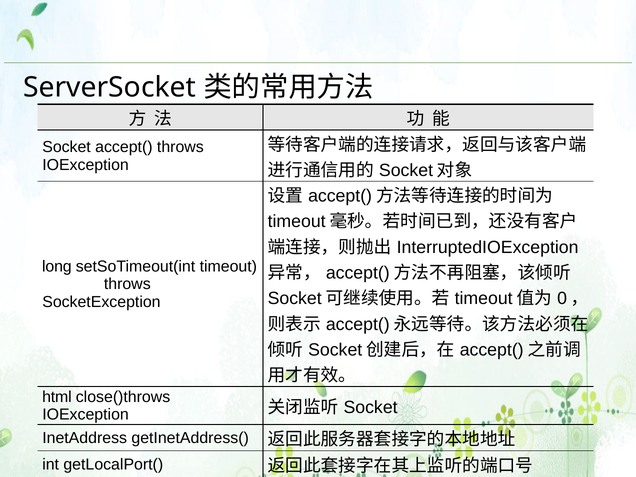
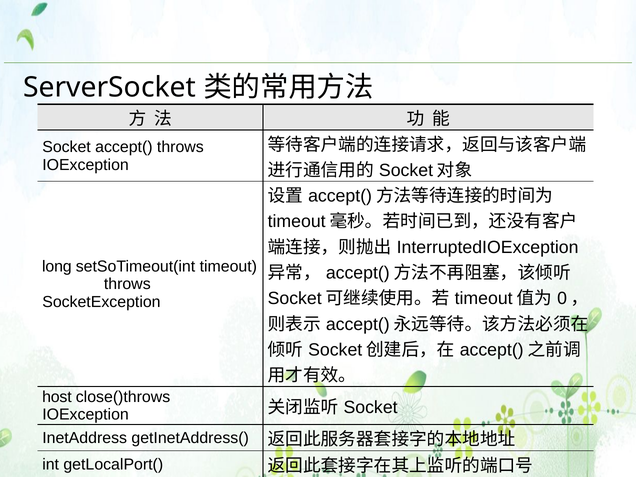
html: html -> host
